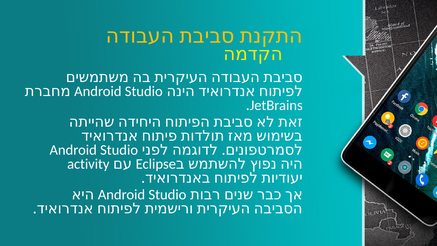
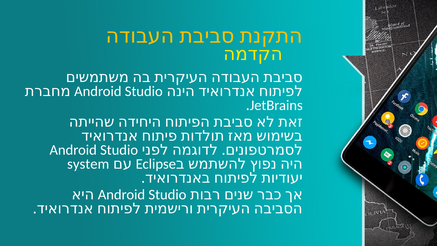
activity: activity -> system
